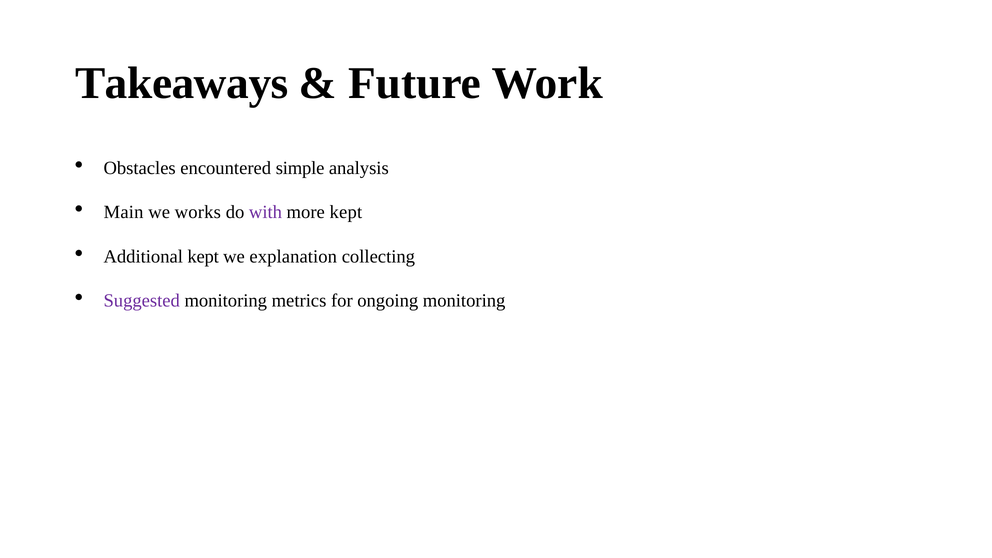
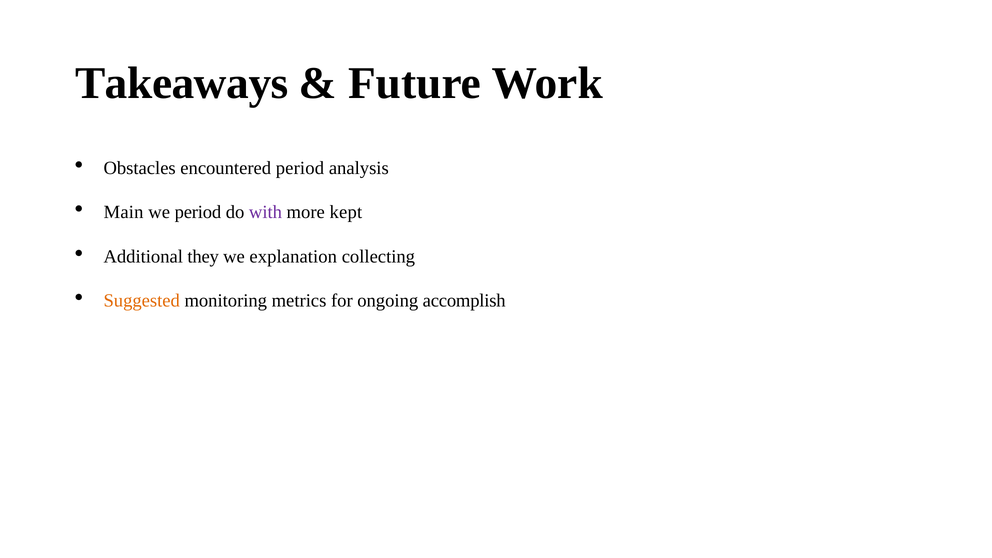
encountered simple: simple -> period
we works: works -> period
Additional kept: kept -> they
Suggested colour: purple -> orange
ongoing monitoring: monitoring -> accomplish
